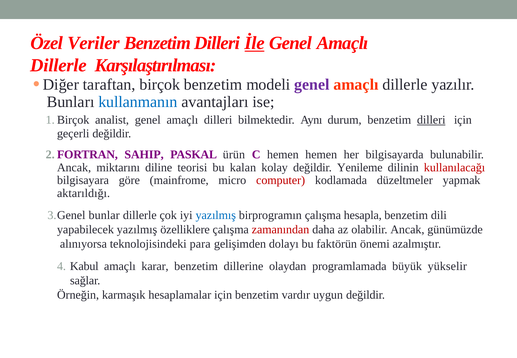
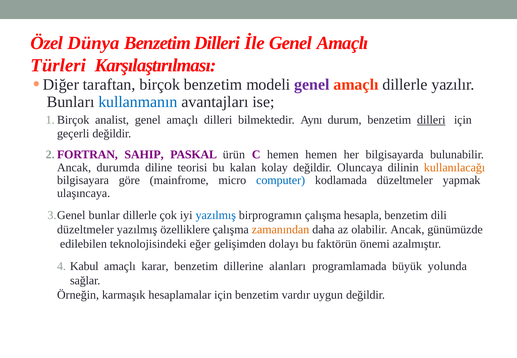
Veriler: Veriler -> Dünya
İle underline: present -> none
Dillerle at (58, 65): Dillerle -> Türleri
miktarını: miktarını -> durumda
Yenileme: Yenileme -> Oluncaya
kullanılacağı colour: red -> orange
computer colour: red -> blue
aktarıldığı: aktarıldığı -> ulaşıncaya
yapabilecek at (85, 230): yapabilecek -> düzeltmeler
zamanından colour: red -> orange
alınıyorsa: alınıyorsa -> edilebilen
para: para -> eğer
olaydan: olaydan -> alanları
yükselir: yükselir -> yolunda
